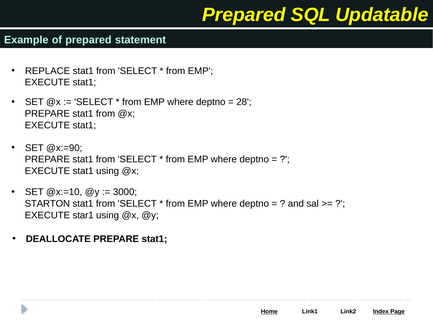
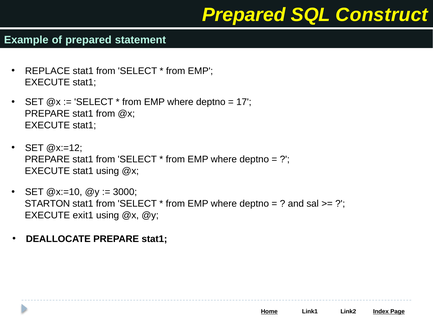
Updatable: Updatable -> Construct
28: 28 -> 17
@x:=90: @x:=90 -> @x:=12
star1: star1 -> exit1
